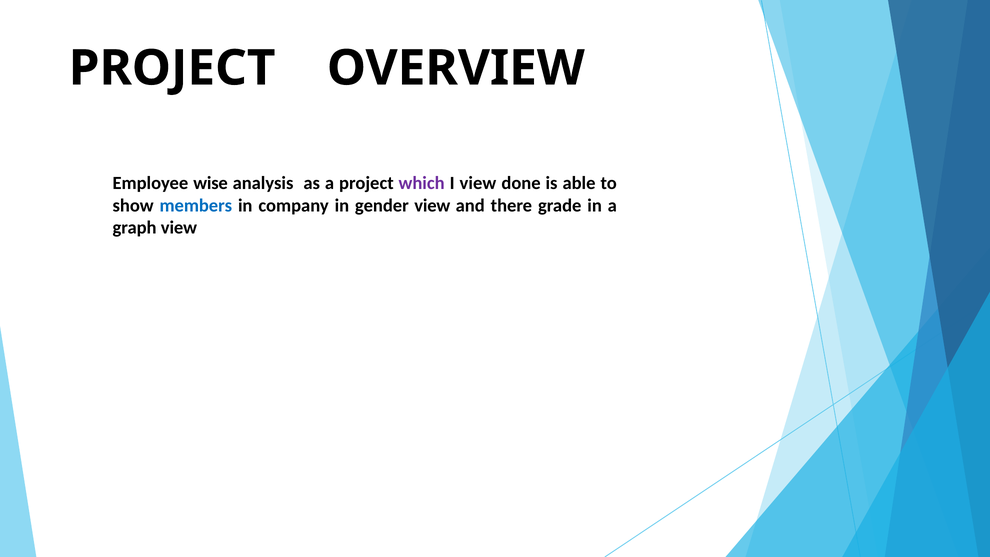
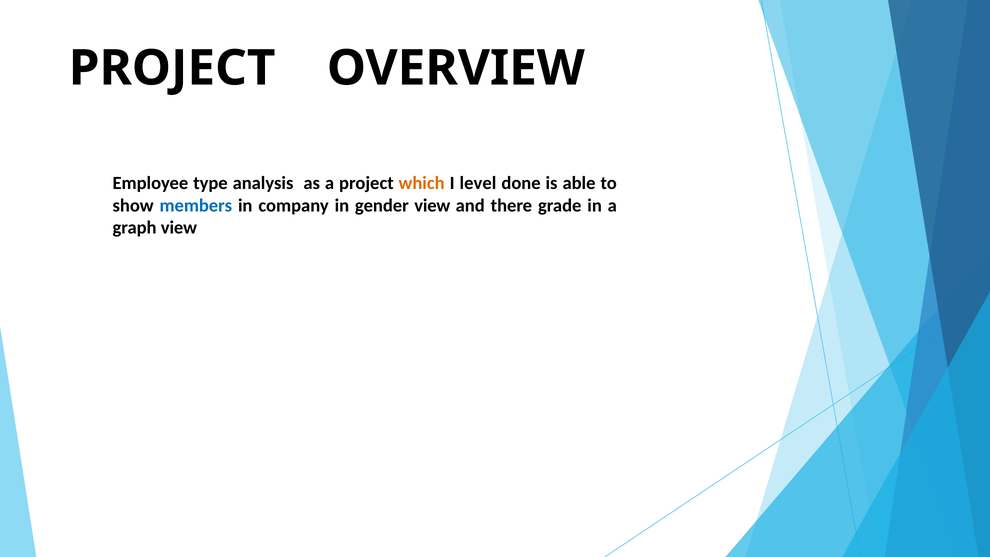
wise: wise -> type
which colour: purple -> orange
I view: view -> level
